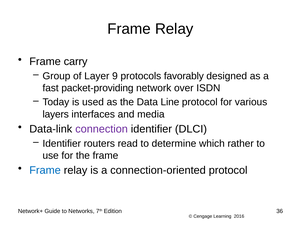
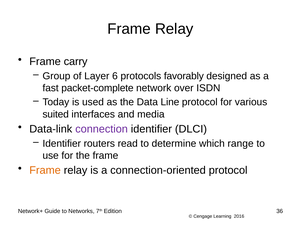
9: 9 -> 6
packet-providing: packet-providing -> packet-complete
layers: layers -> suited
rather: rather -> range
Frame at (45, 170) colour: blue -> orange
